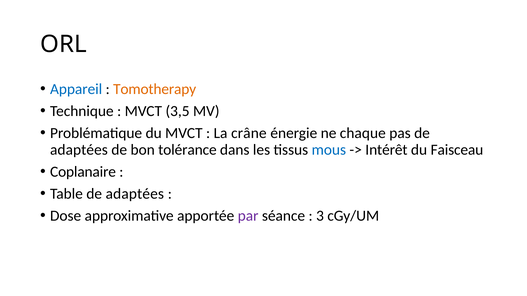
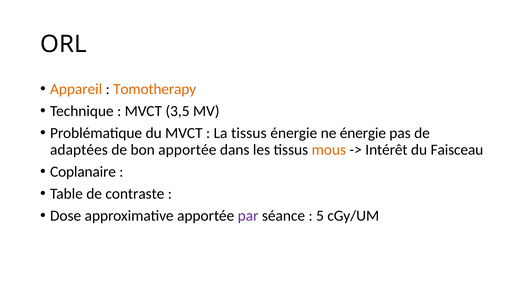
Appareil colour: blue -> orange
La crâne: crâne -> tissus
ne chaque: chaque -> énergie
bon tolérance: tolérance -> apportée
mous colour: blue -> orange
Table de adaptées: adaptées -> contraste
3: 3 -> 5
